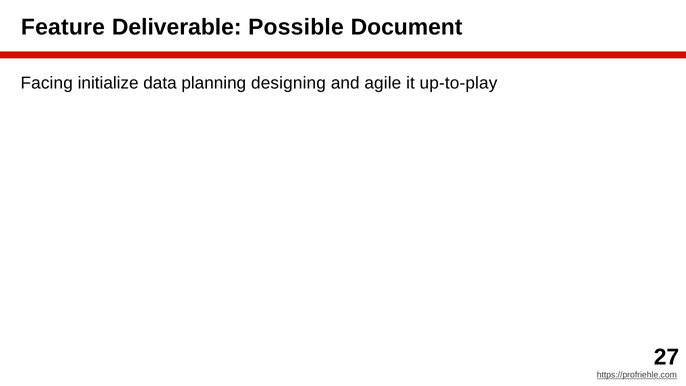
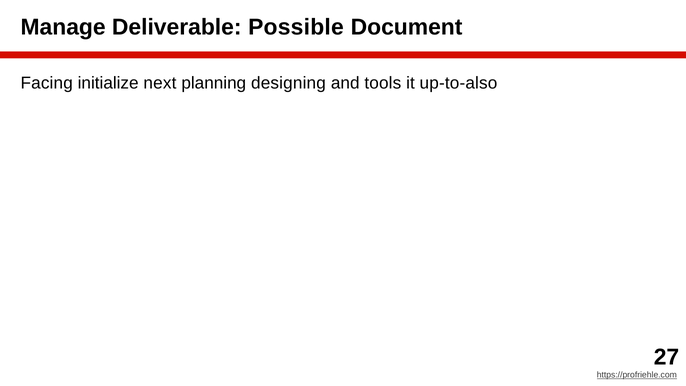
Feature: Feature -> Manage
data: data -> next
agile: agile -> tools
up-to-play: up-to-play -> up-to-also
